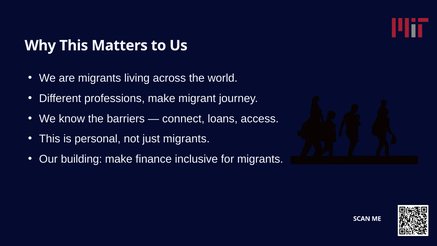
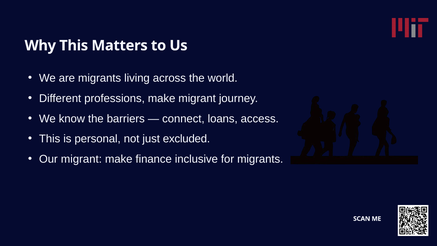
just migrants: migrants -> excluded
Our building: building -> migrant
